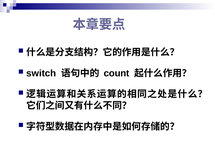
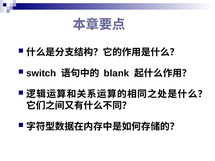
count: count -> blank
